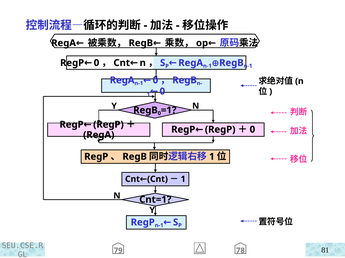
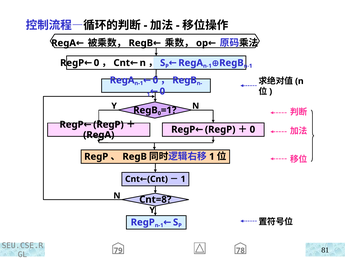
Cnt=1: Cnt=1 -> Cnt=8
